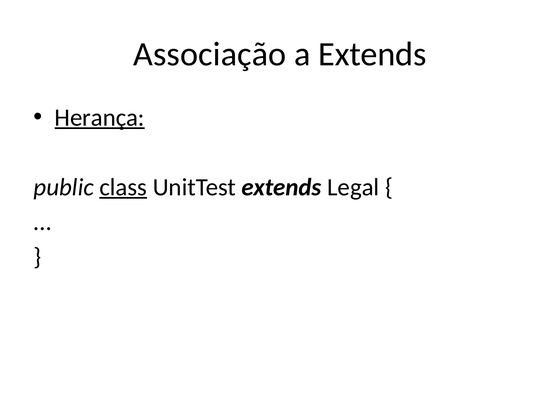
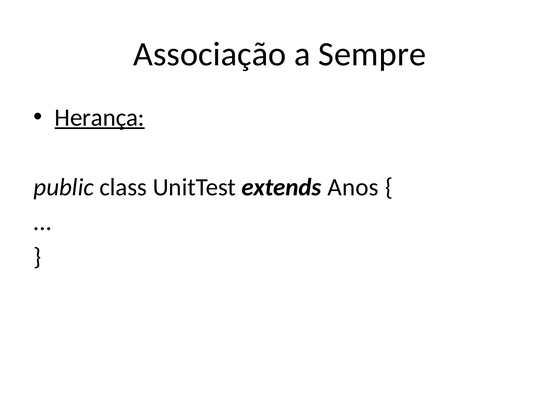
a Extends: Extends -> Sempre
class underline: present -> none
Legal: Legal -> Anos
